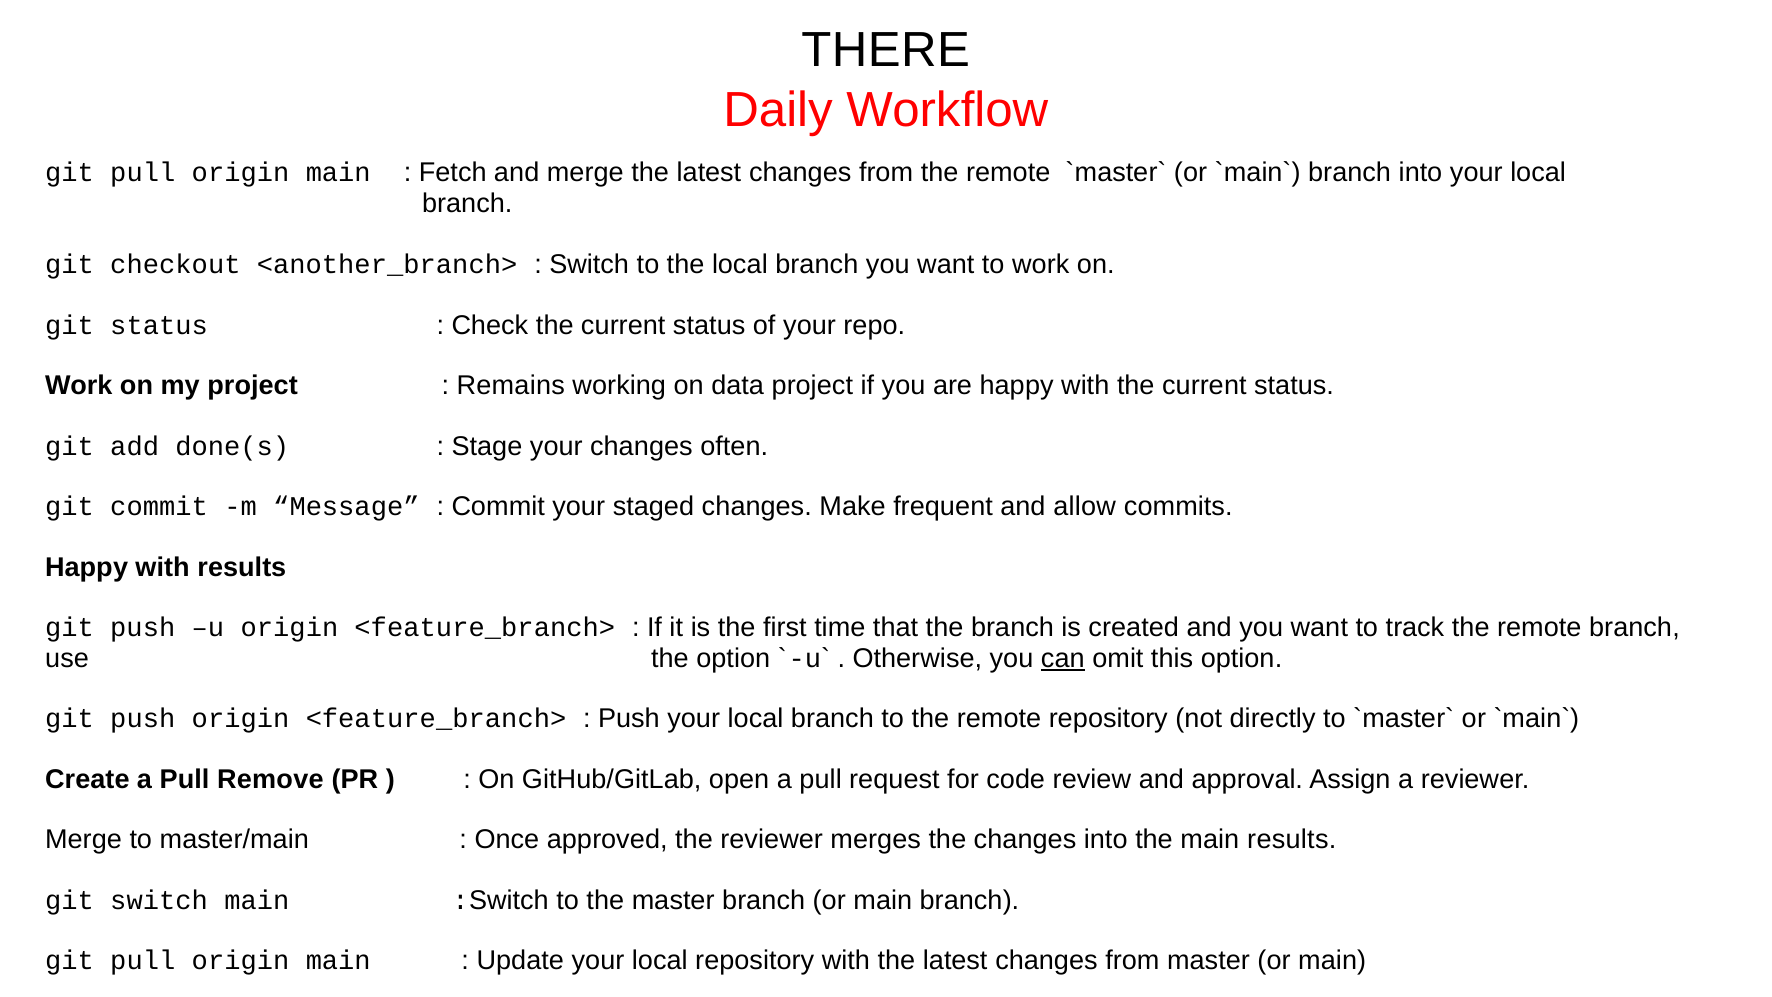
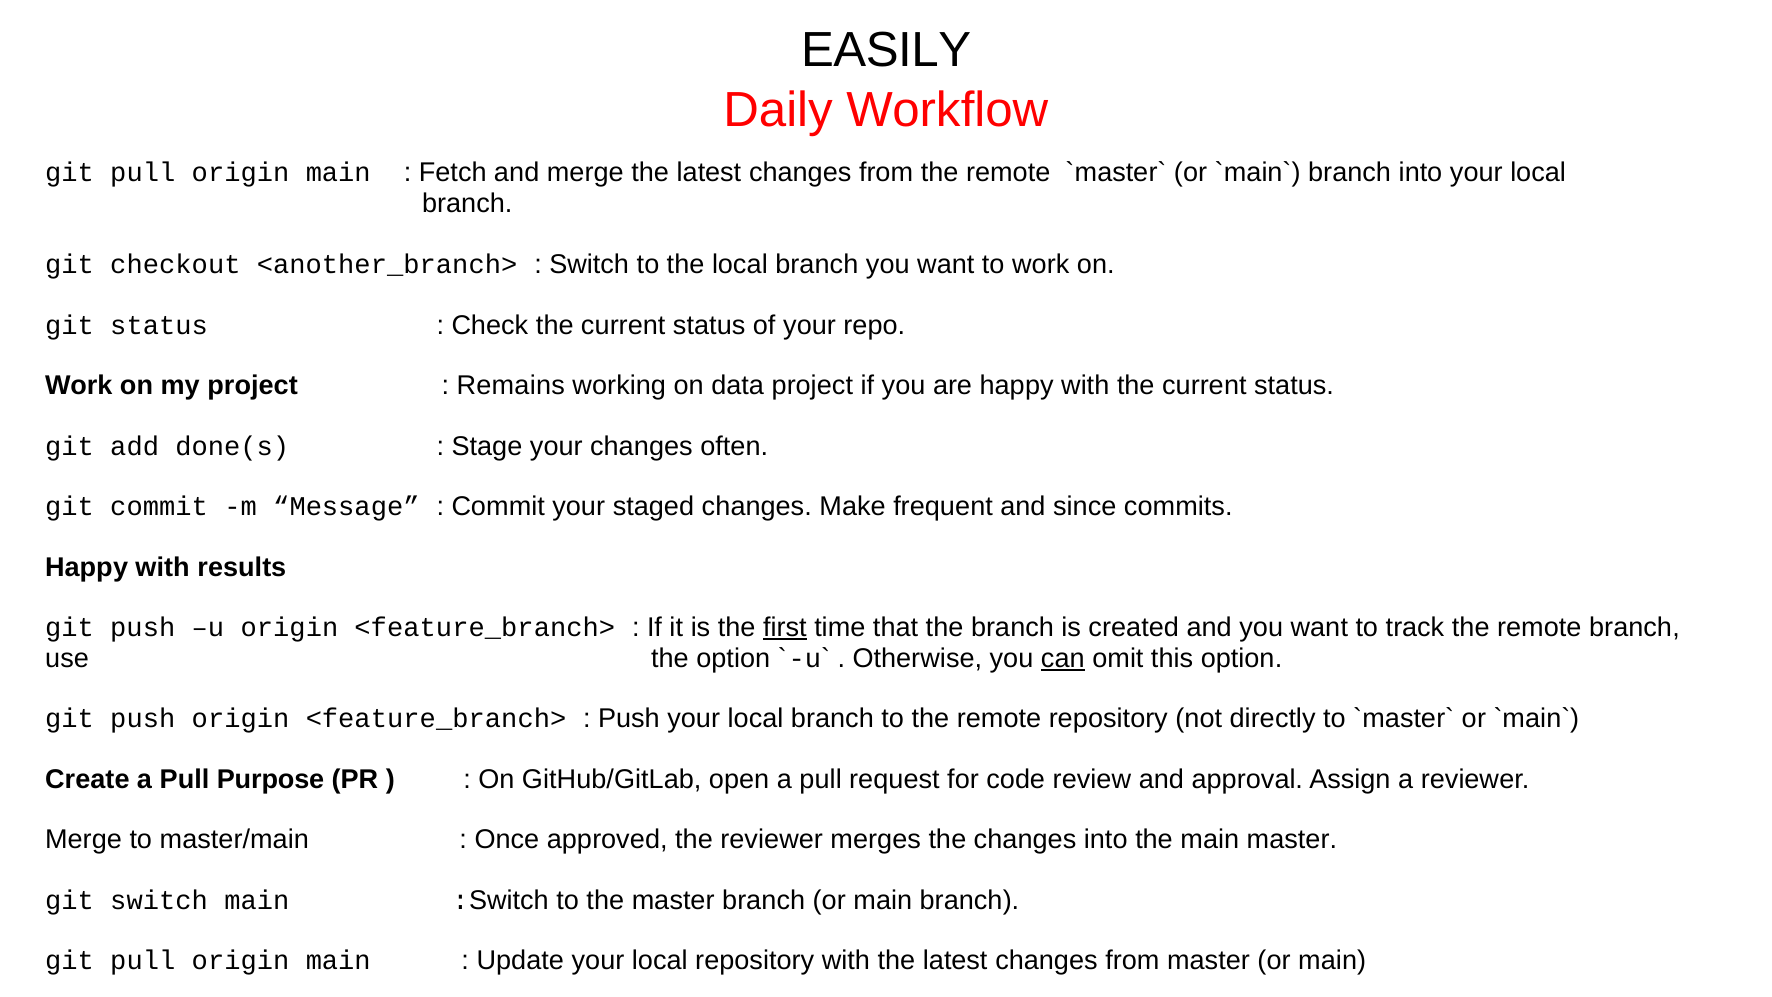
THERE: THERE -> EASILY
allow: allow -> since
first underline: none -> present
Remove: Remove -> Purpose
main results: results -> master
